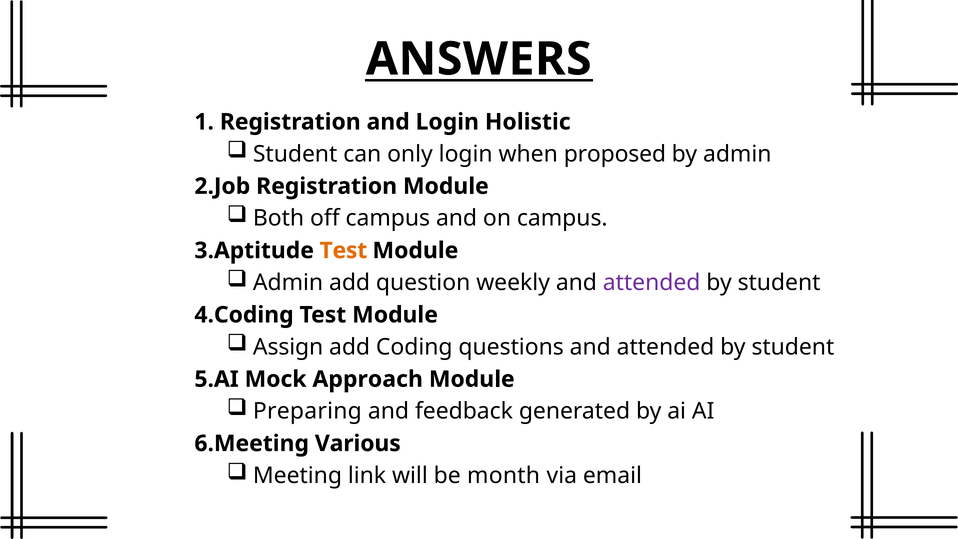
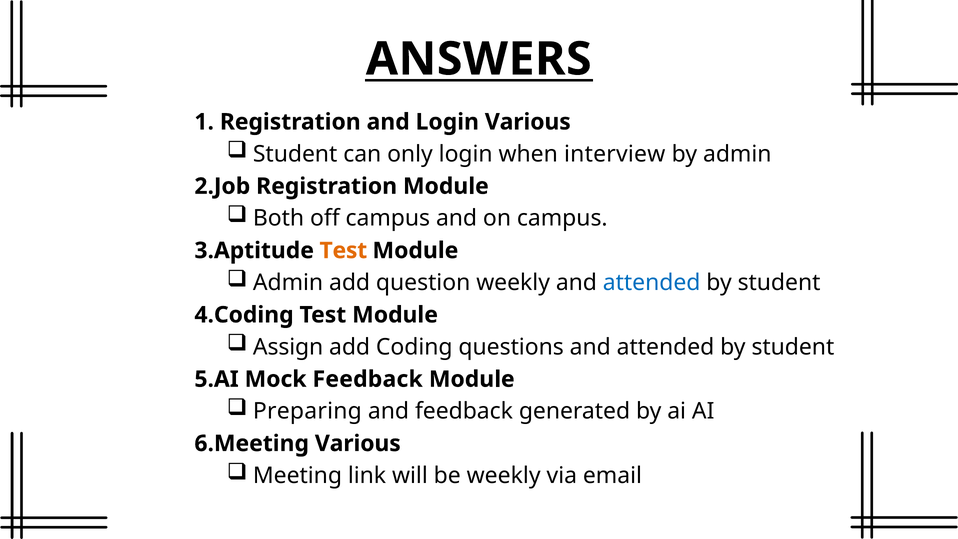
Login Holistic: Holistic -> Various
proposed: proposed -> interview
attended at (652, 283) colour: purple -> blue
Mock Approach: Approach -> Feedback
be month: month -> weekly
